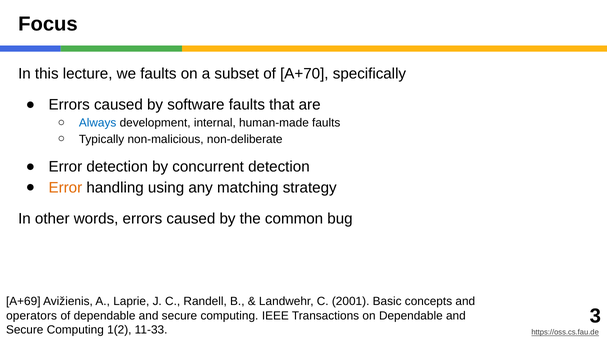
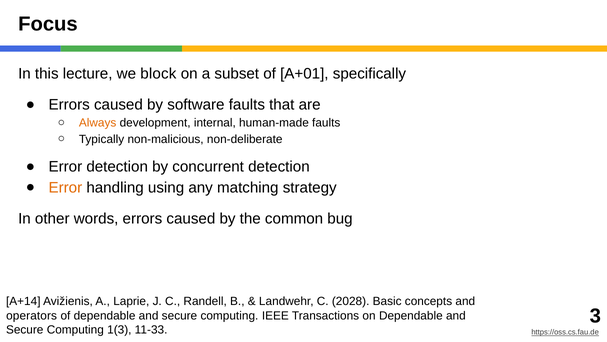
we faults: faults -> block
A+70: A+70 -> A+01
Always colour: blue -> orange
A+69: A+69 -> A+14
2001: 2001 -> 2028
1(2: 1(2 -> 1(3
